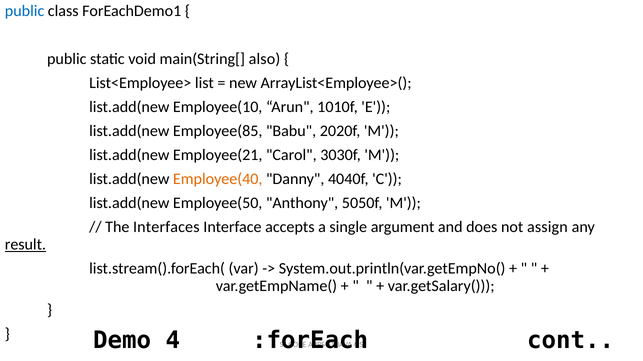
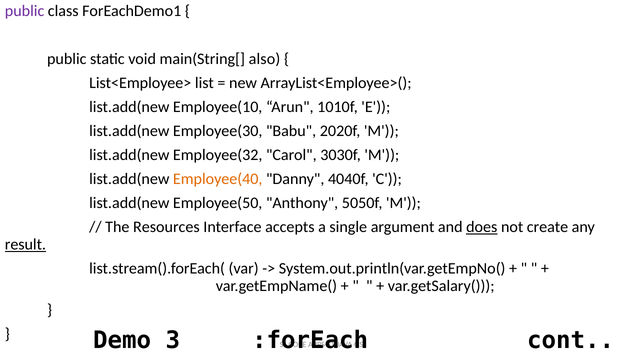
public at (25, 11) colour: blue -> purple
Employee(85: Employee(85 -> Employee(30
Employee(21: Employee(21 -> Employee(32
Interfaces: Interfaces -> Resources
does underline: none -> present
assign: assign -> create
4: 4 -> 3
